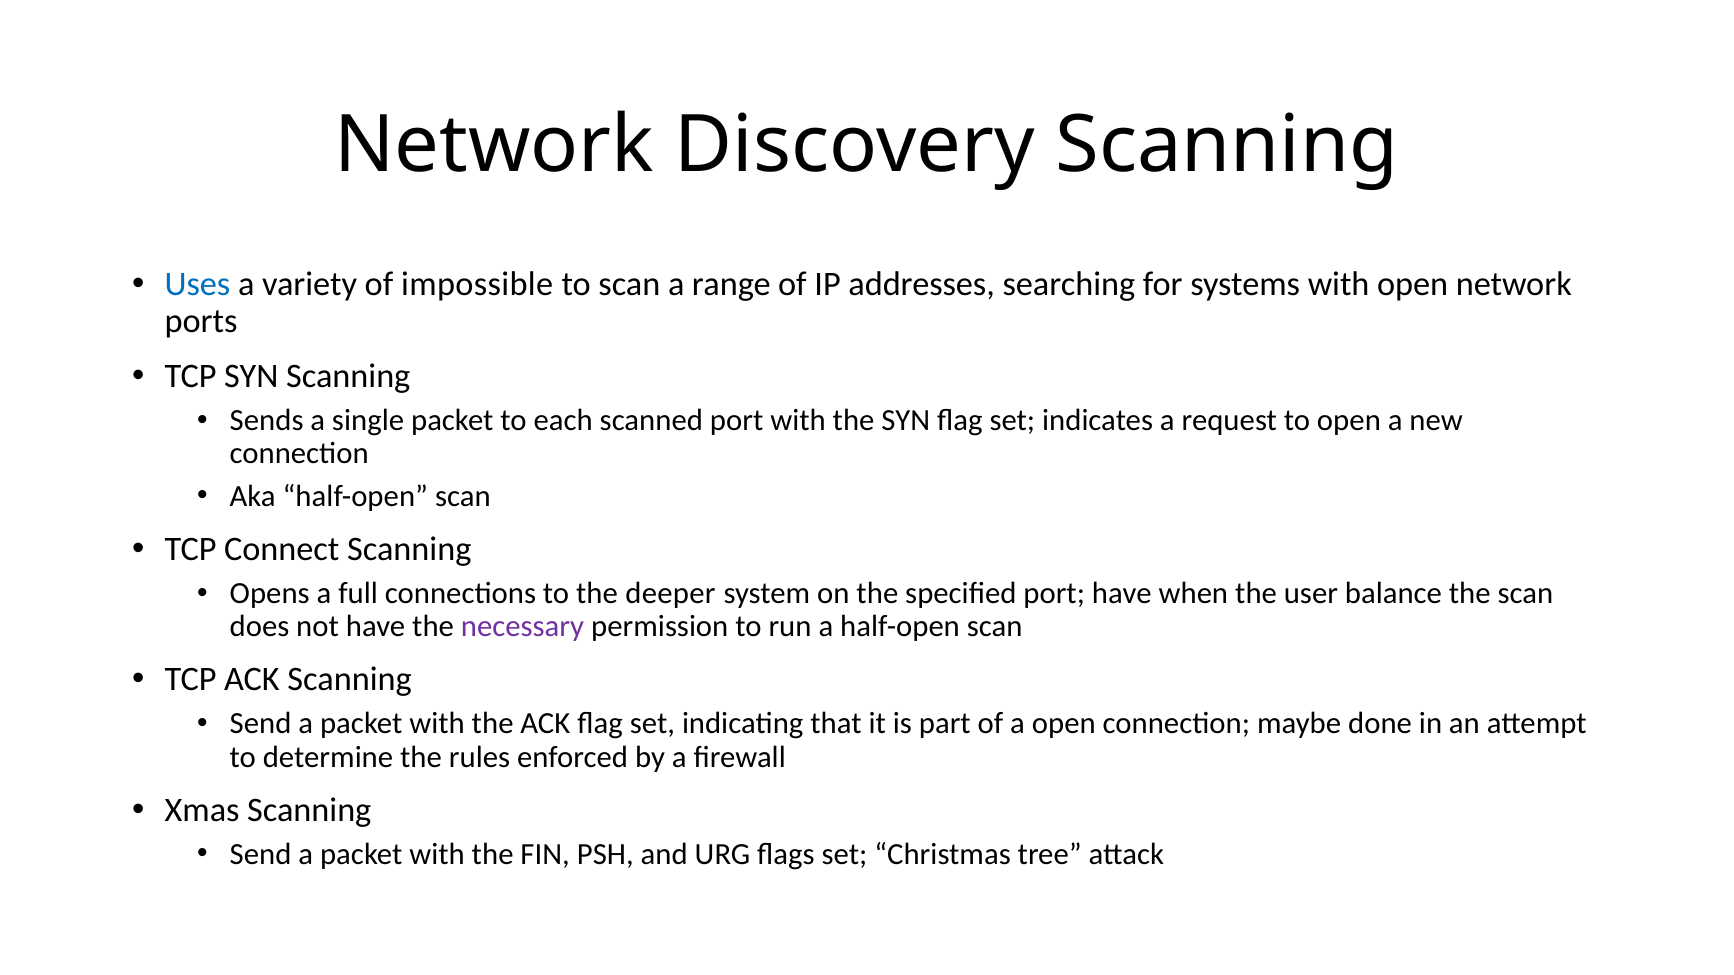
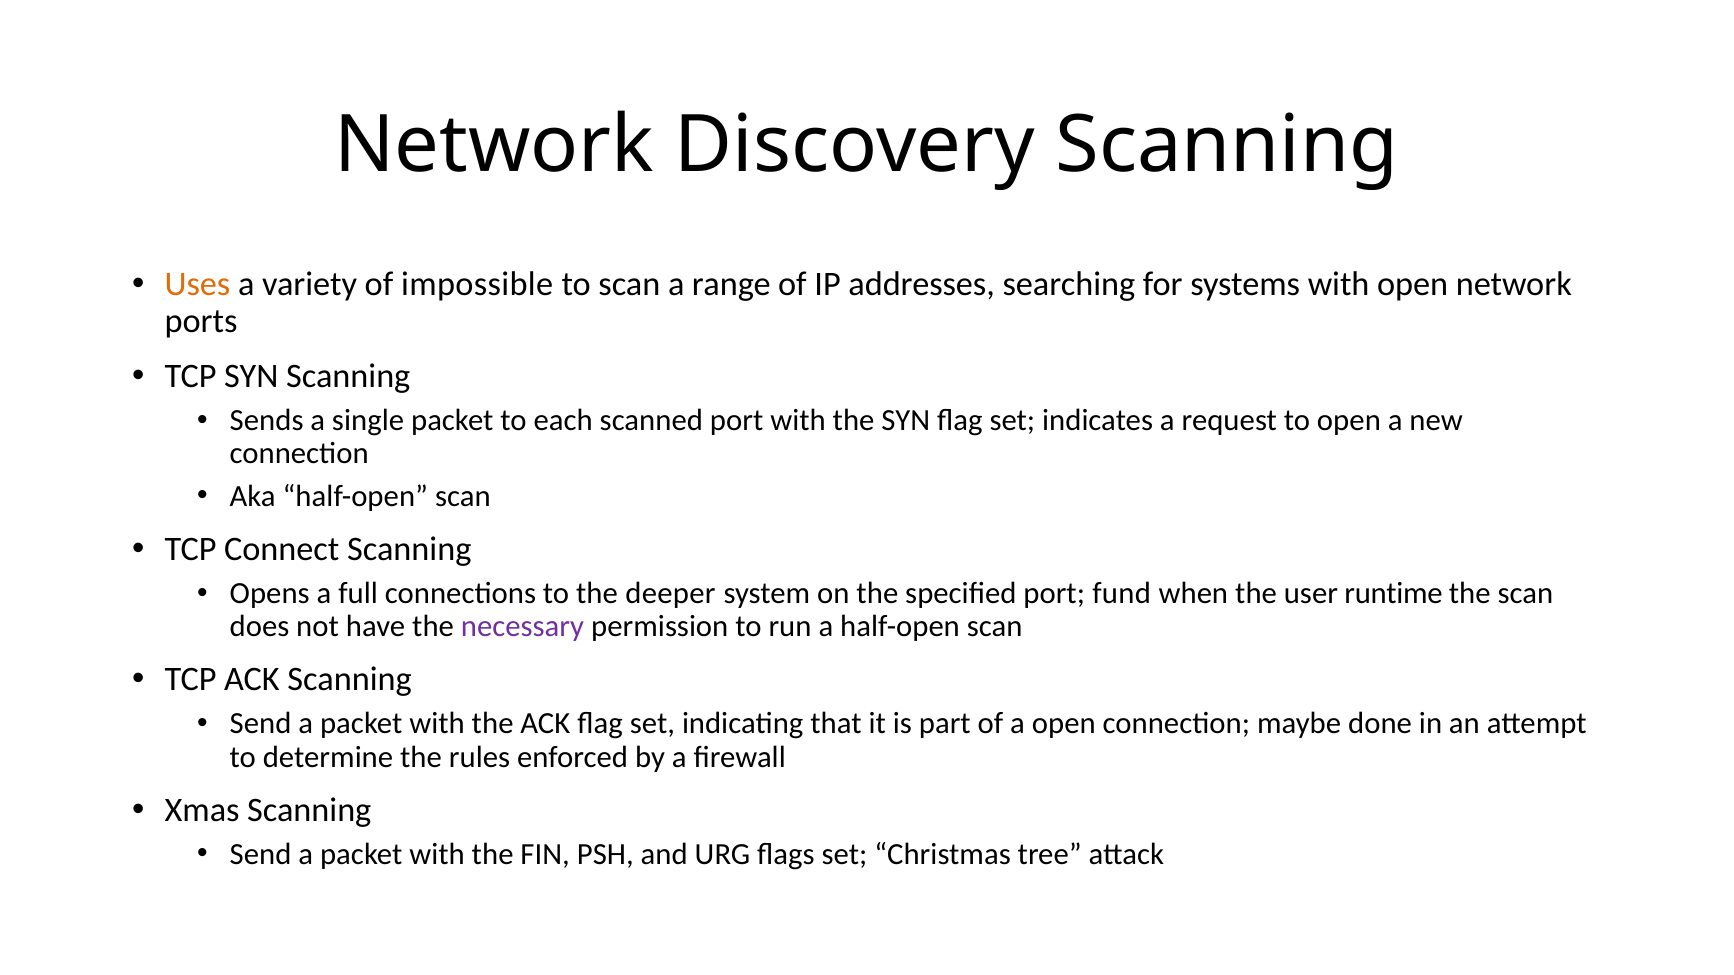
Uses colour: blue -> orange
port have: have -> fund
balance: balance -> runtime
